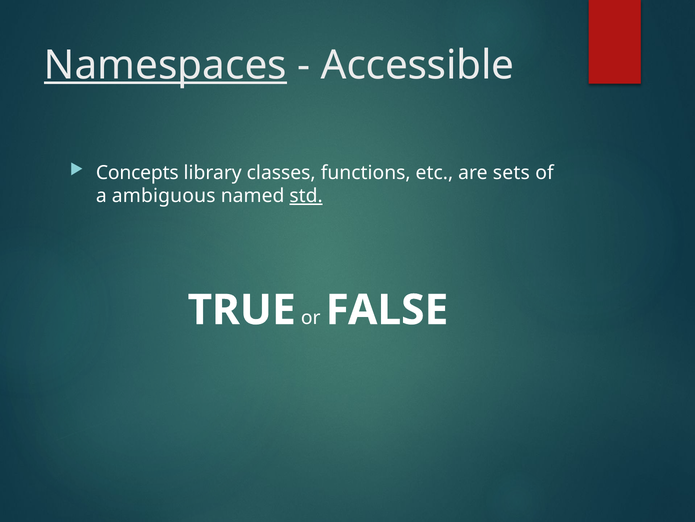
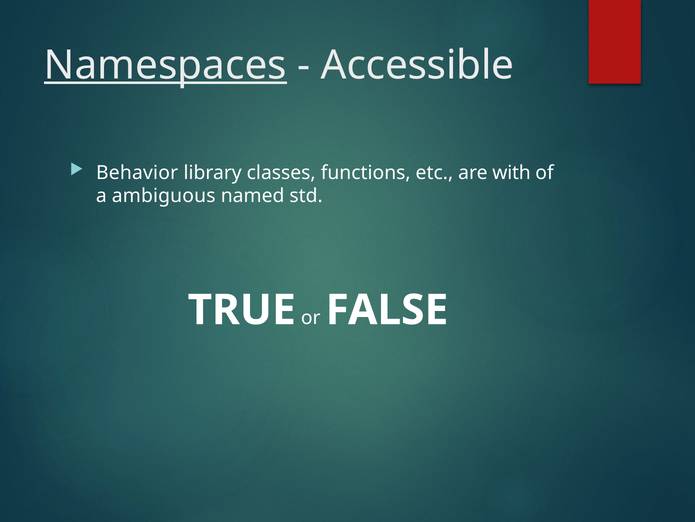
Concepts: Concepts -> Behavior
sets: sets -> with
std underline: present -> none
